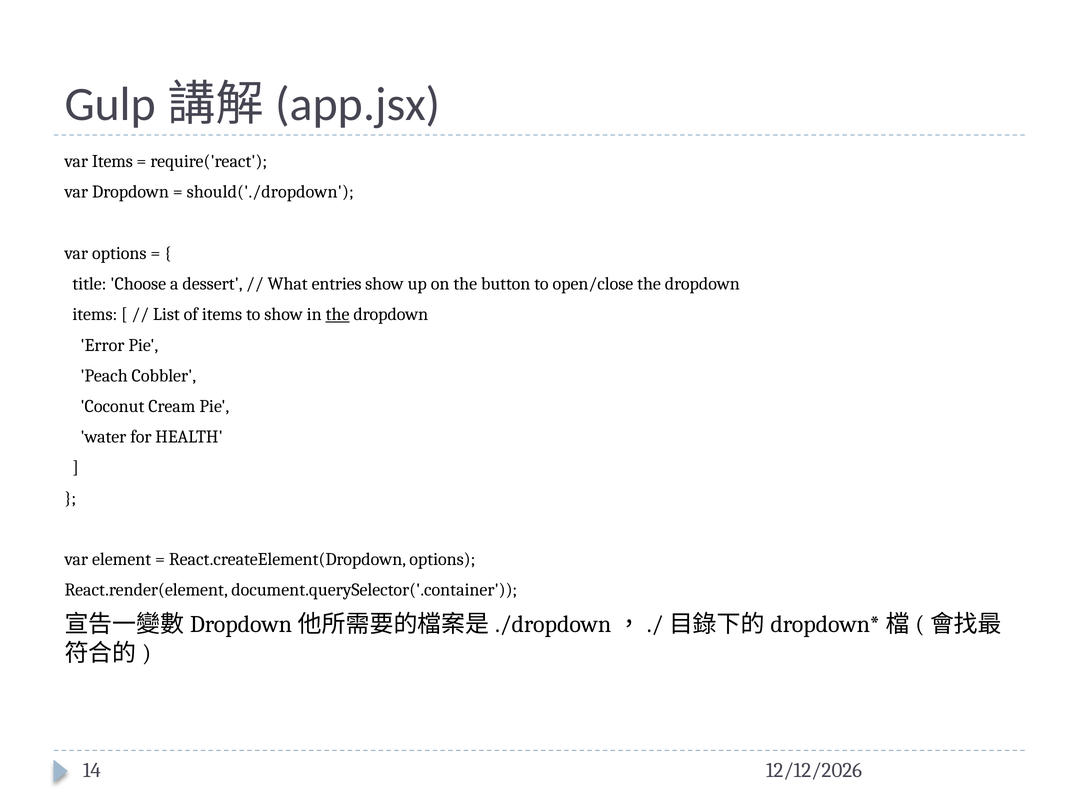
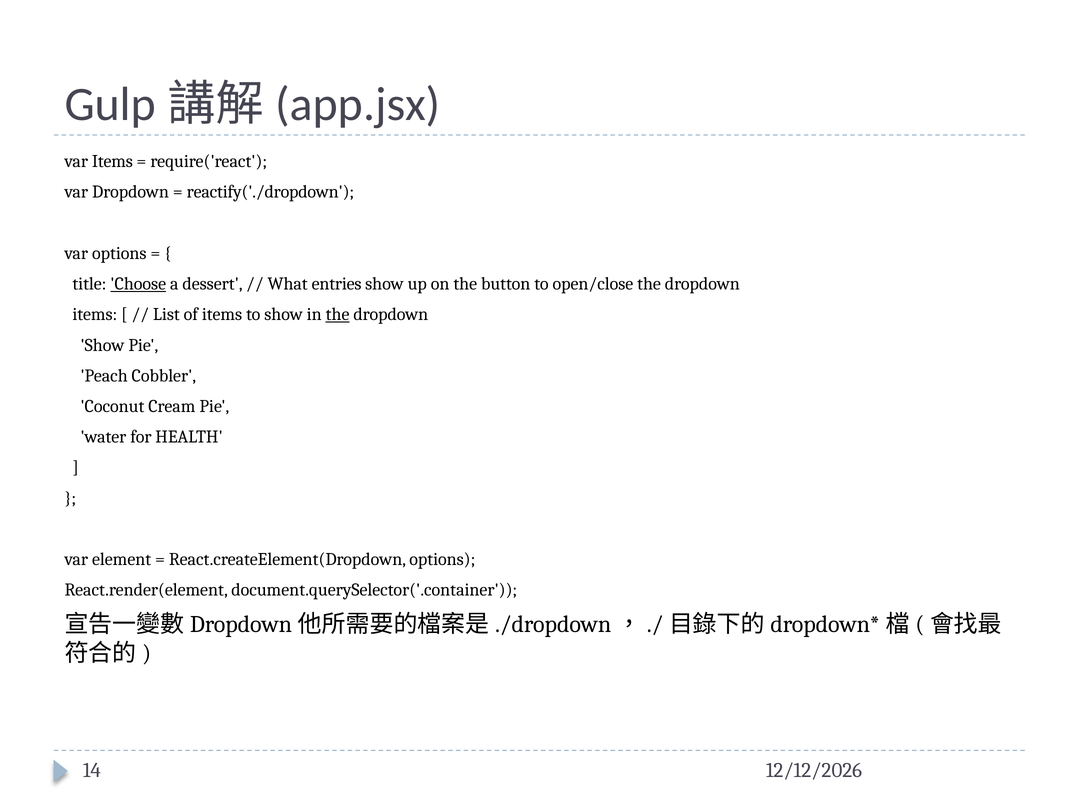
should('./dropdown: should('./dropdown -> reactify('./dropdown
Choose underline: none -> present
Error at (102, 345): Error -> Show
